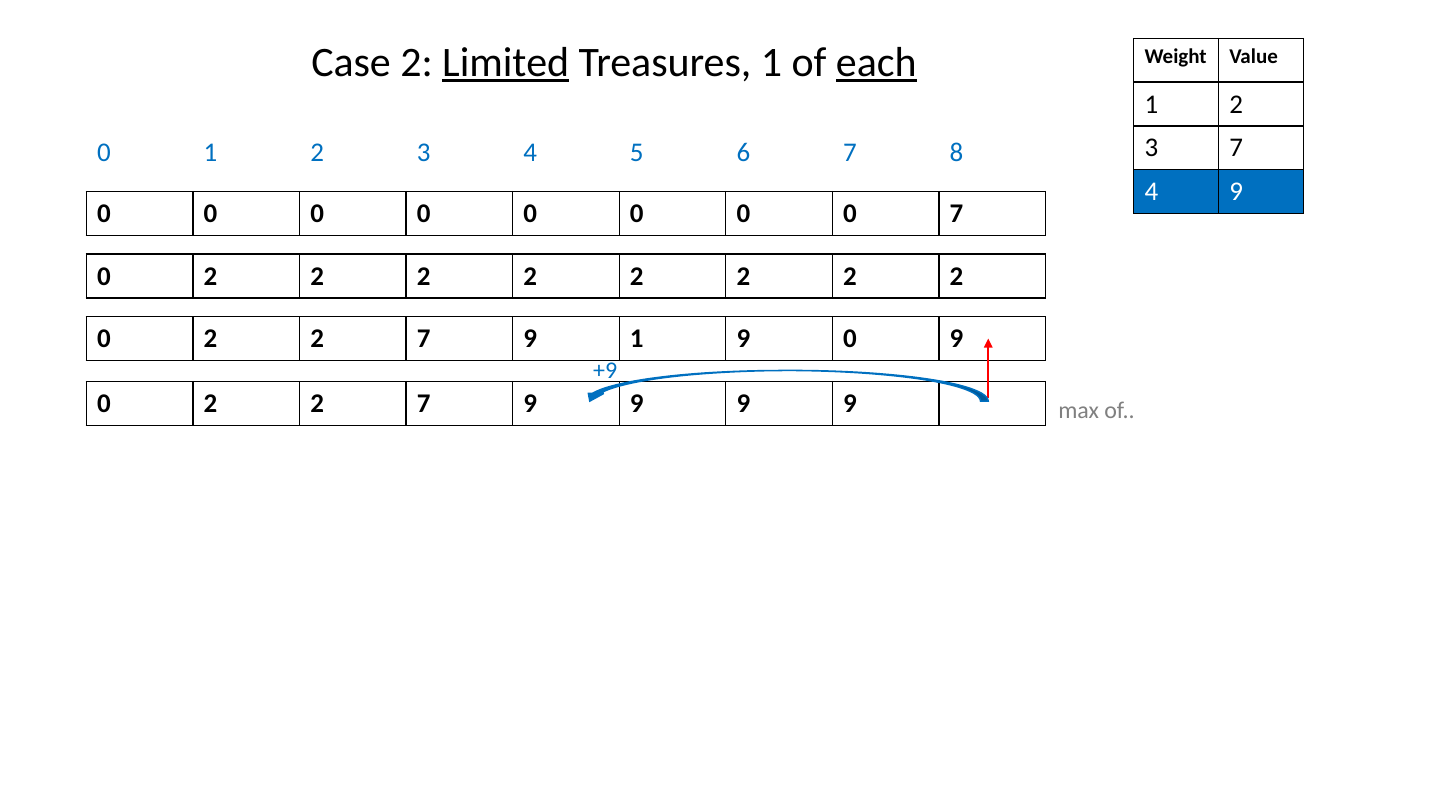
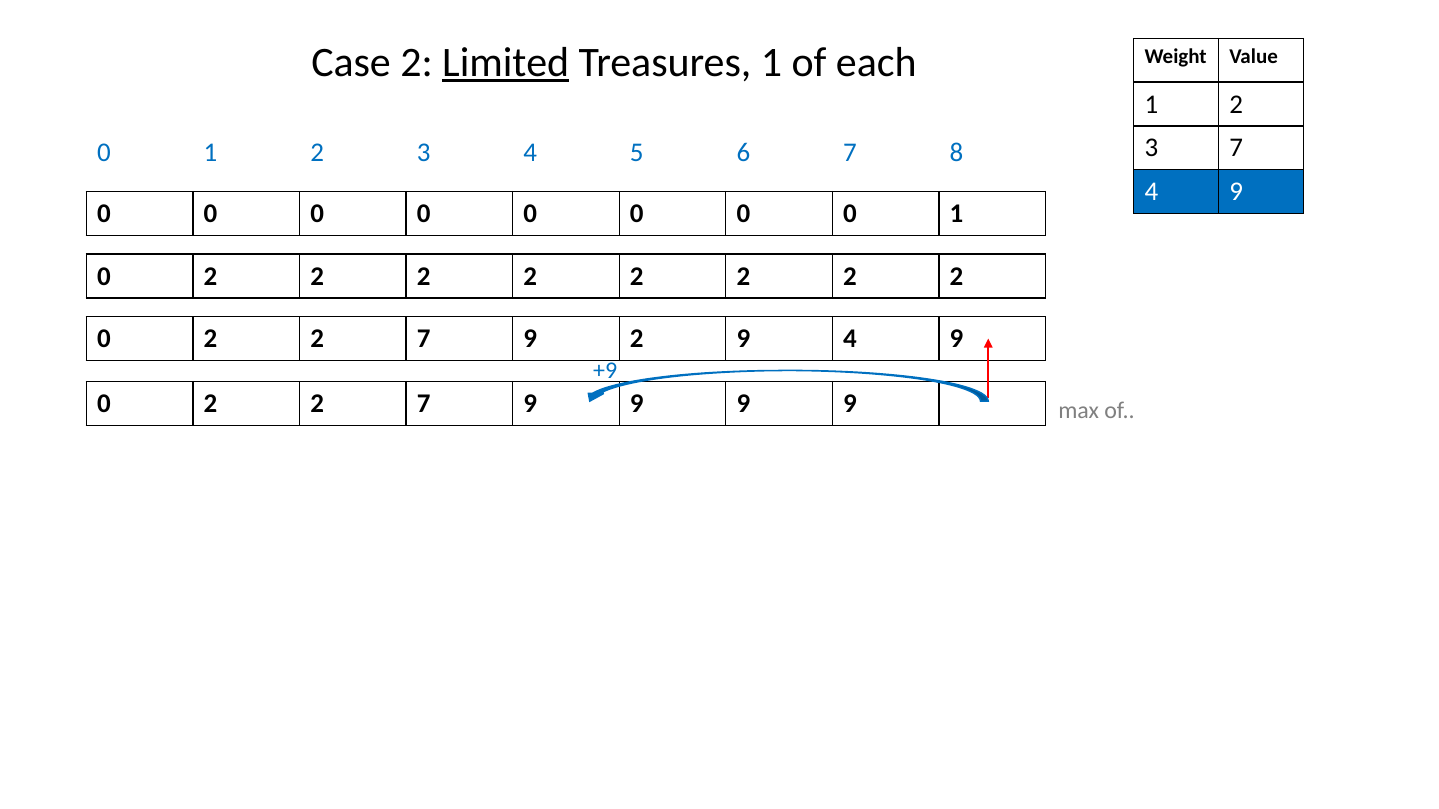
each underline: present -> none
0 0 7: 7 -> 1
9 1: 1 -> 2
0 at (850, 339): 0 -> 4
